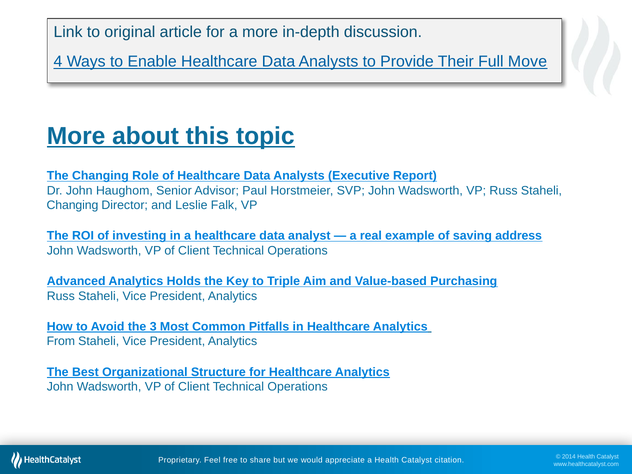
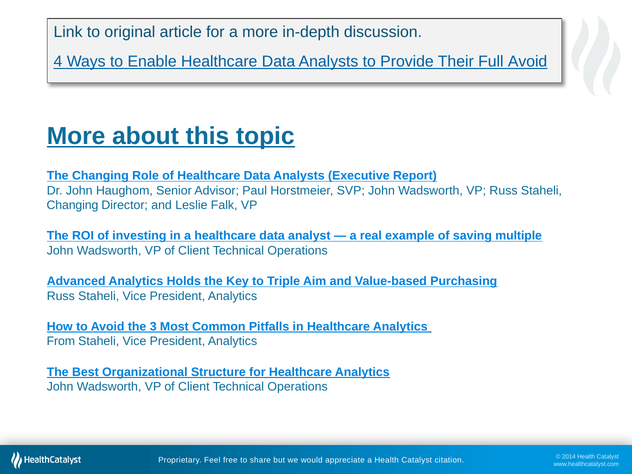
Full Move: Move -> Avoid
address: address -> multiple
